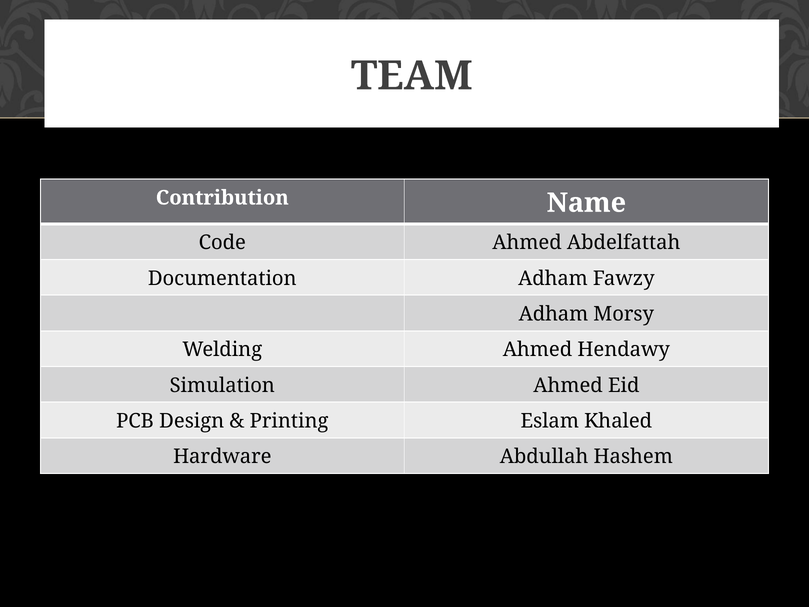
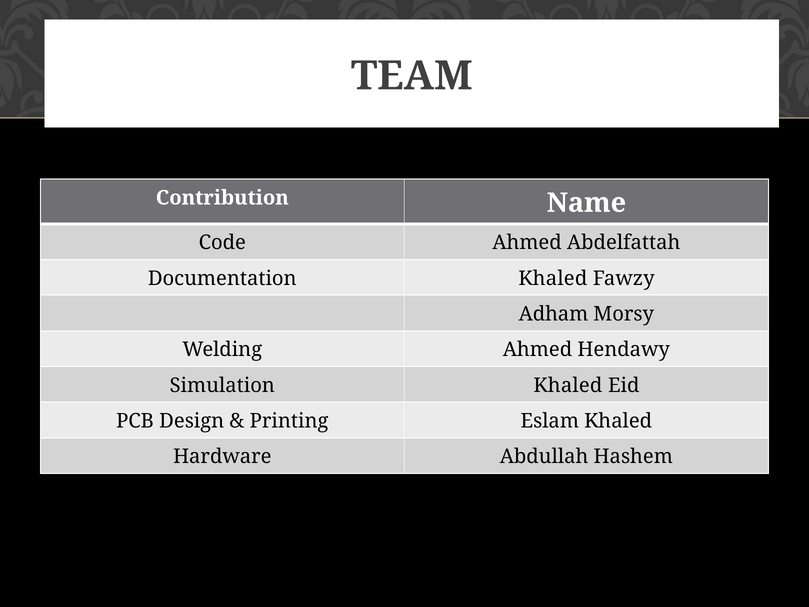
Documentation Adham: Adham -> Khaled
Simulation Ahmed: Ahmed -> Khaled
